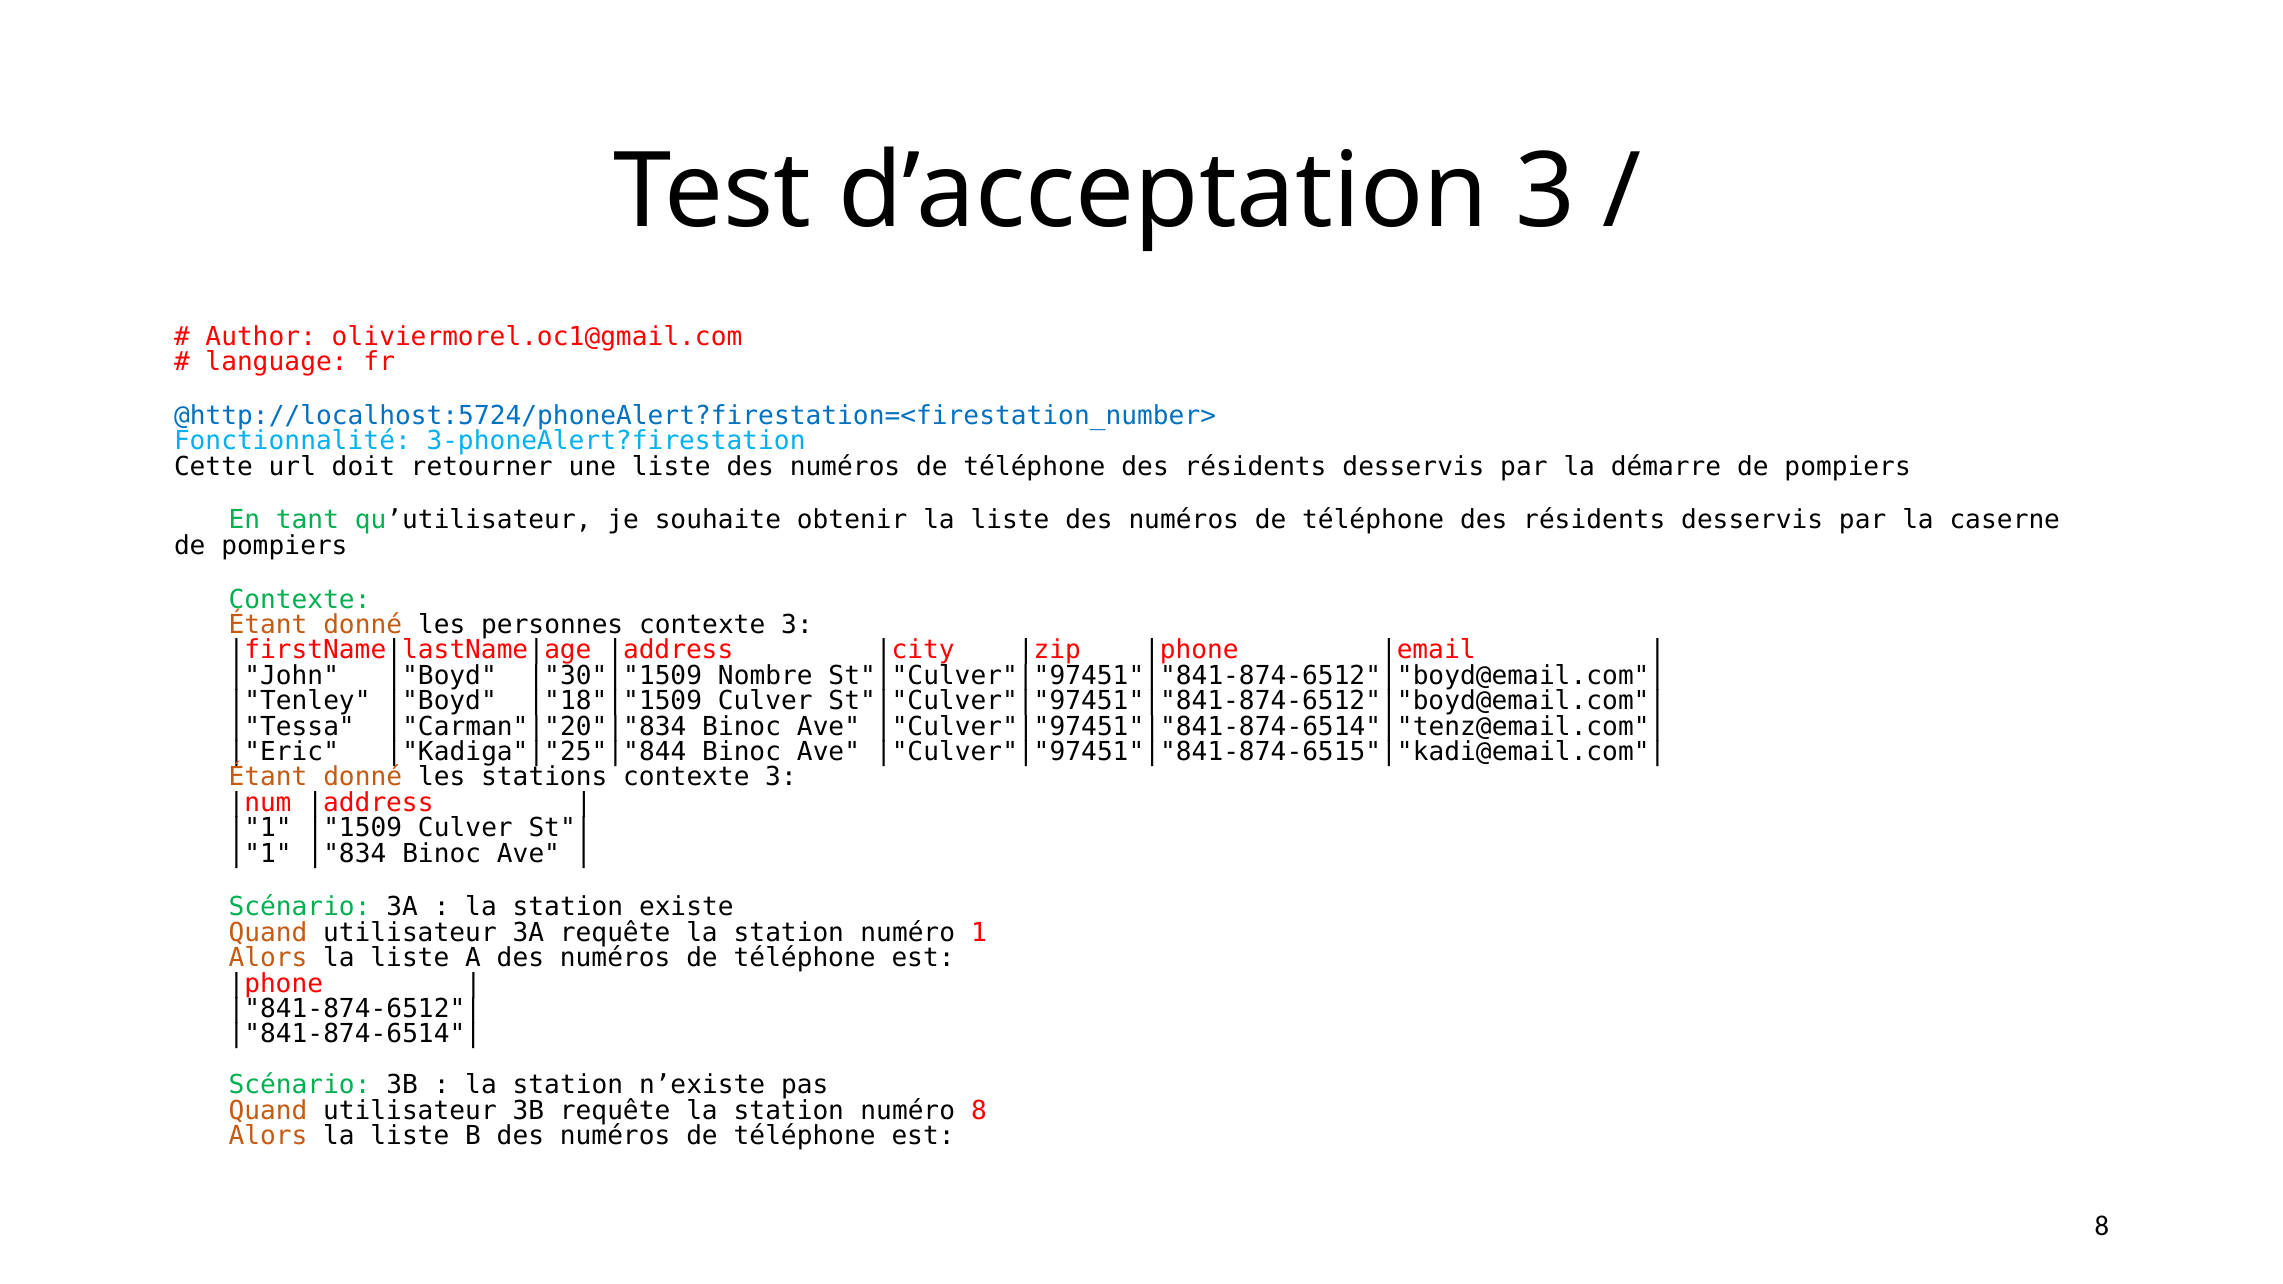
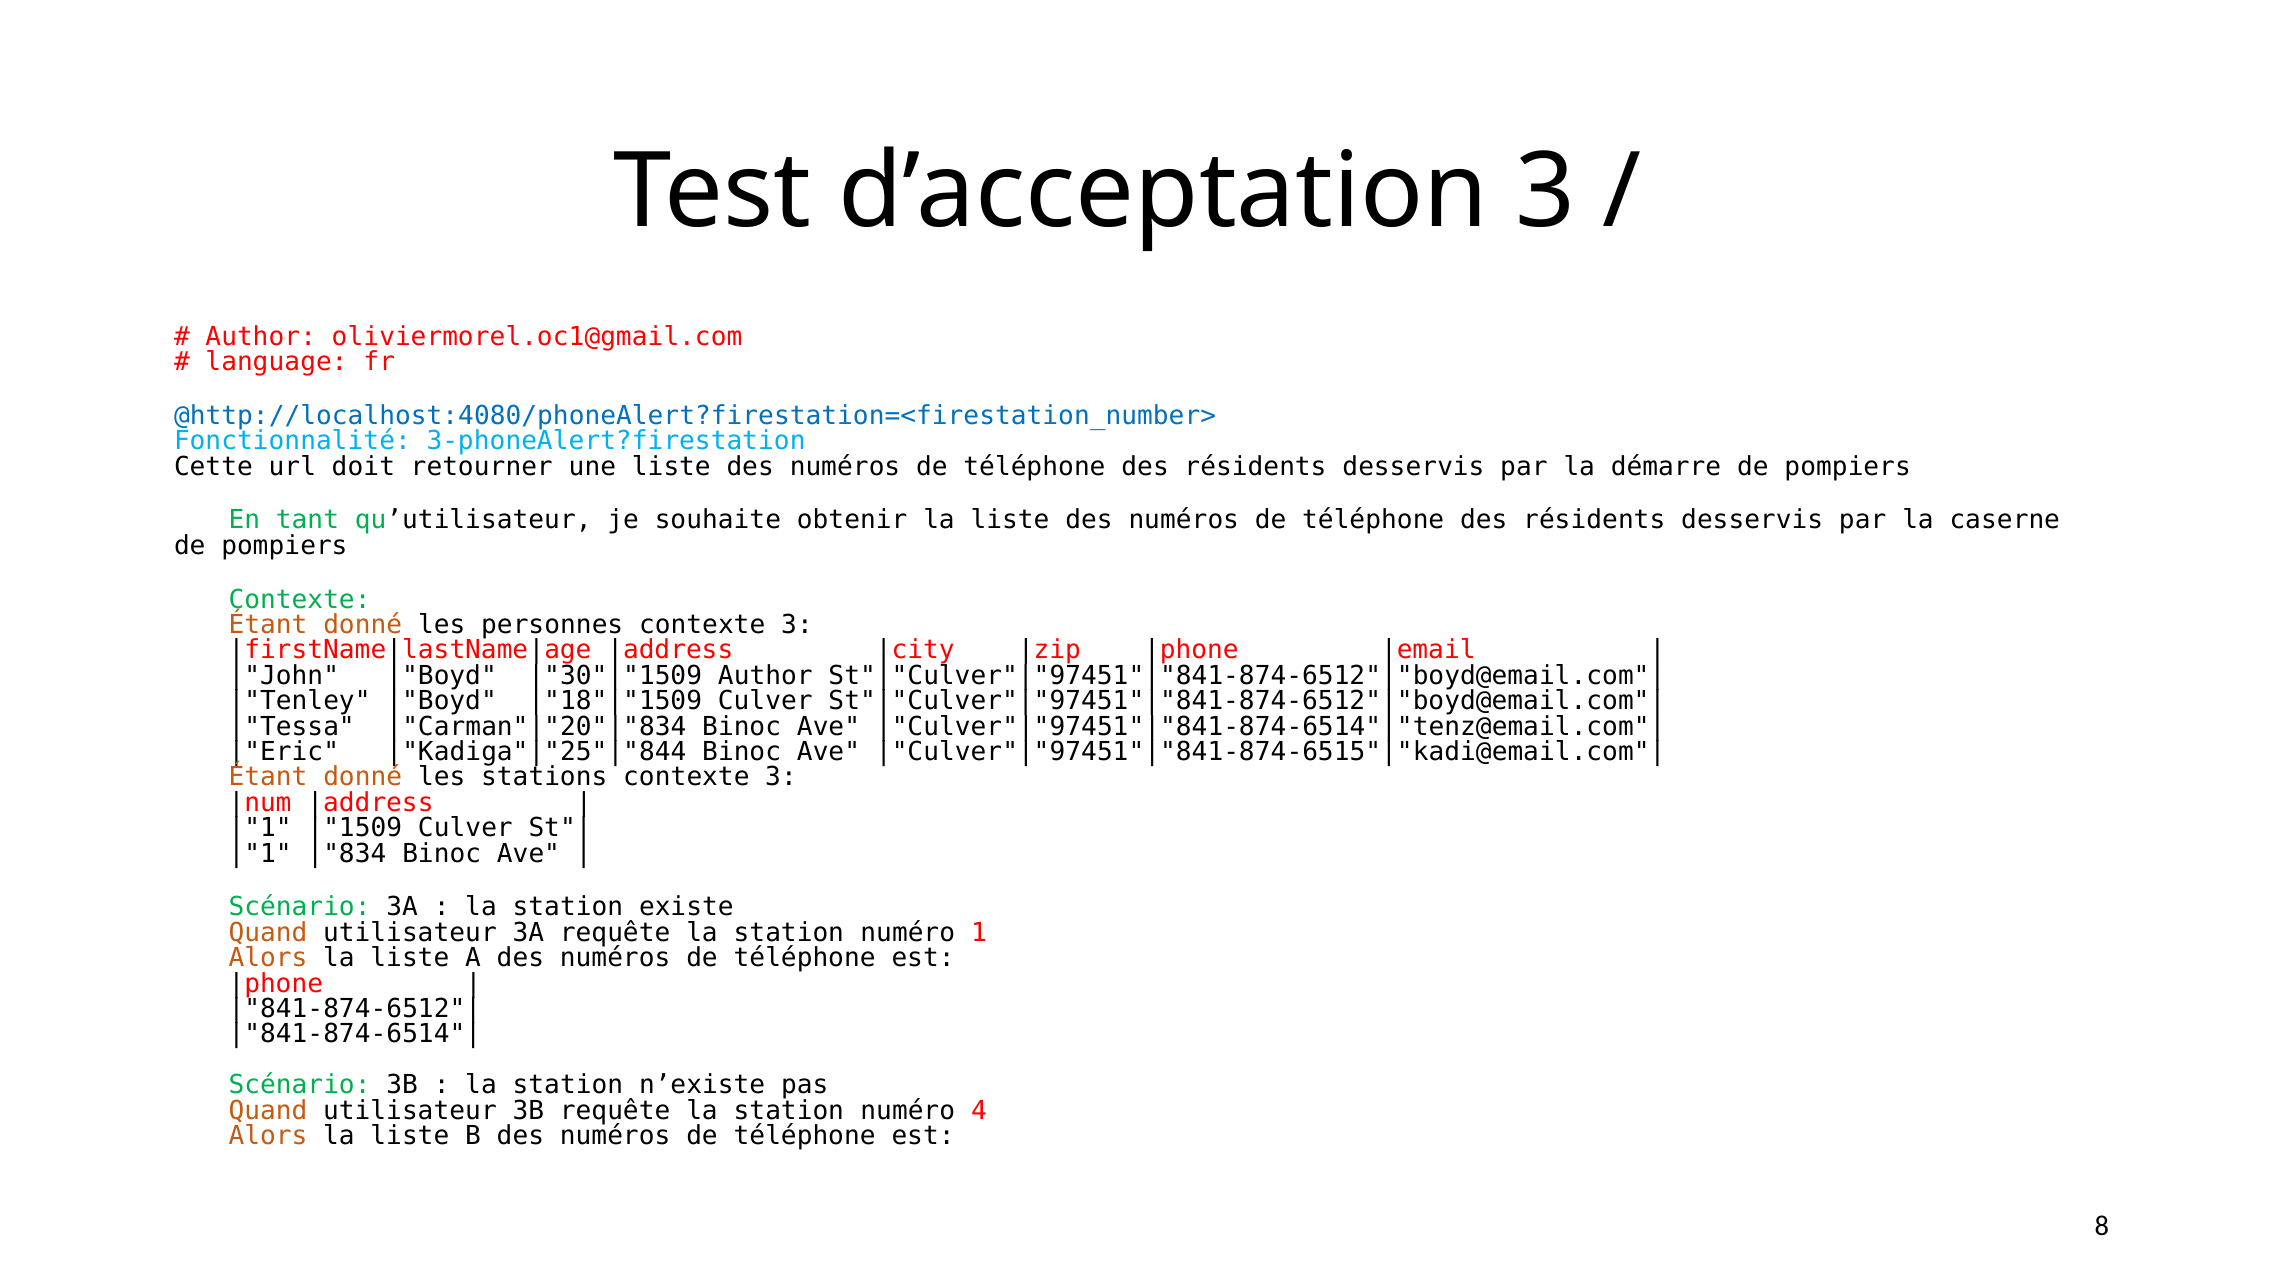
@http://localhost:5724/phoneAlert?firestation=<firestation_number>: @http://localhost:5724/phoneAlert?firestation=<firestation_number> -> @http://localhost:4080/phoneAlert?firestation=<firestation_number>
Nombre at (765, 676): Nombre -> Author
numéro 8: 8 -> 4
